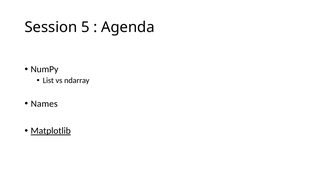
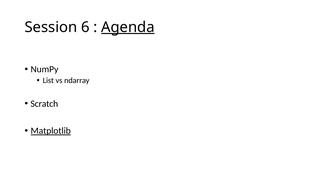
5: 5 -> 6
Agenda underline: none -> present
Names: Names -> Scratch
